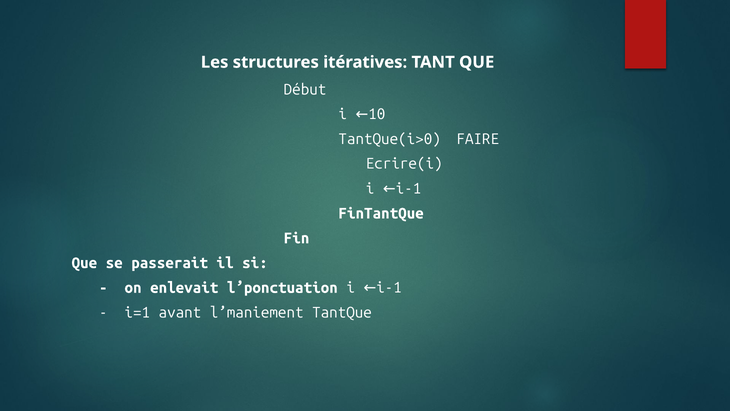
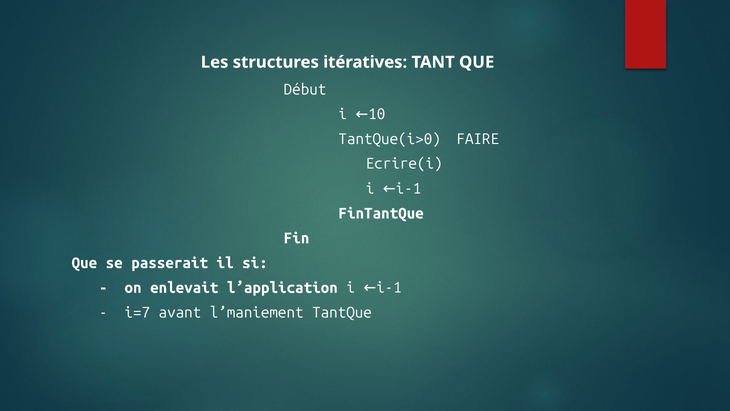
l’ponctuation: l’ponctuation -> l’application
i=1: i=1 -> i=7
